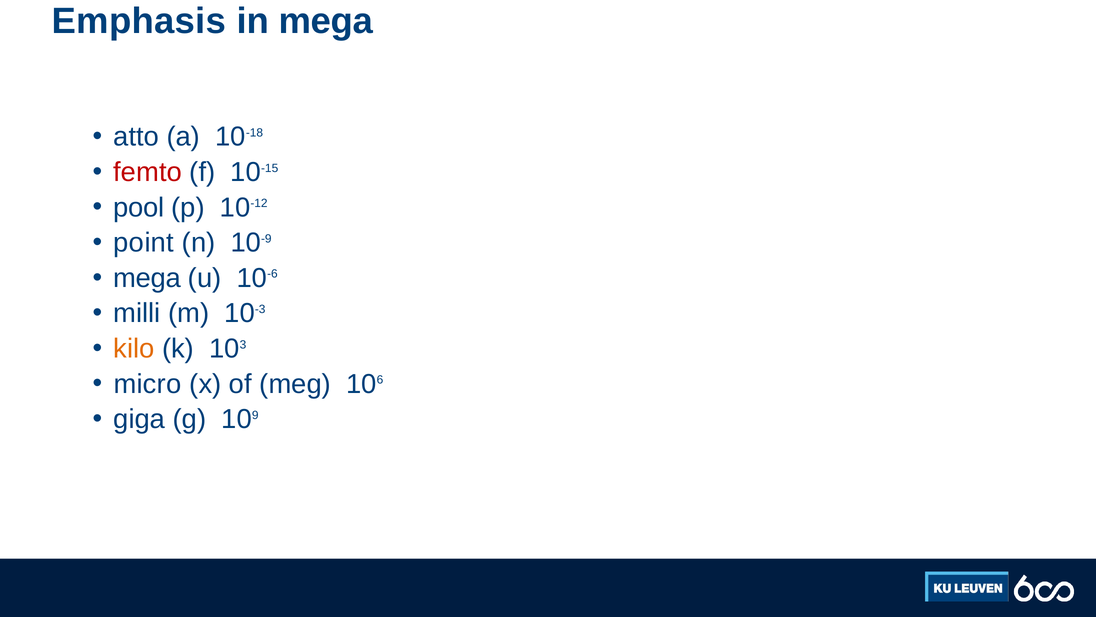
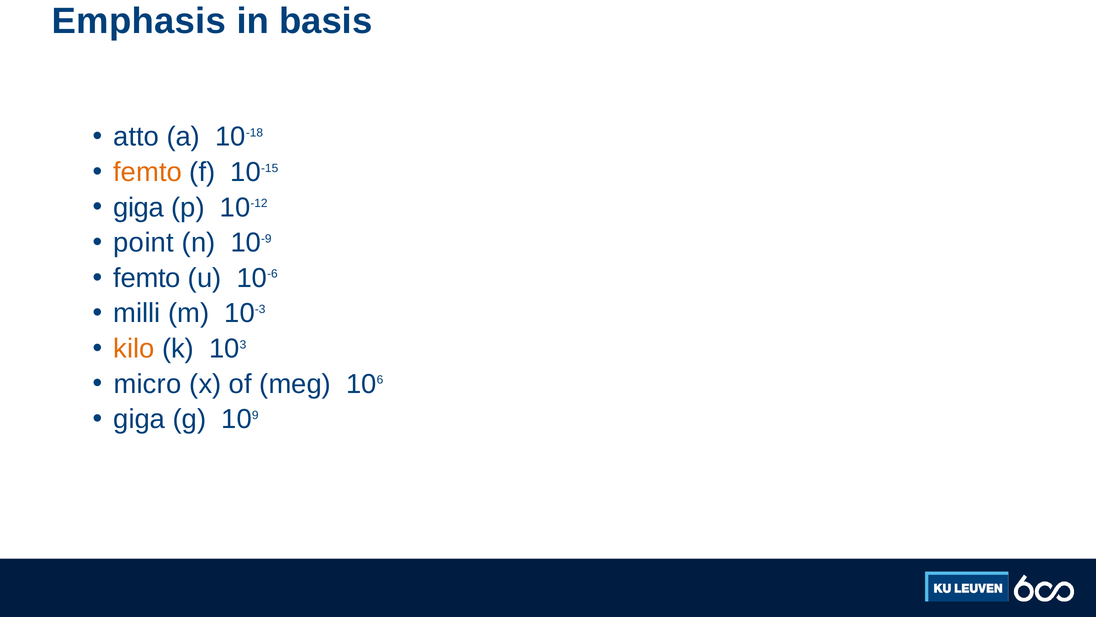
in mega: mega -> basis
femto at (148, 172) colour: red -> orange
pool at (139, 207): pool -> giga
mega at (147, 278): mega -> femto
